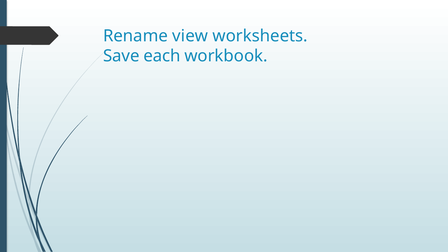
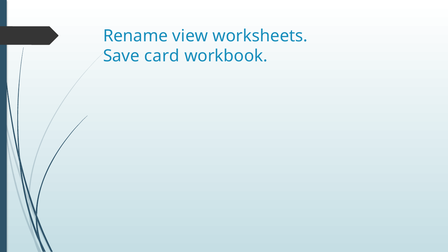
each: each -> card
